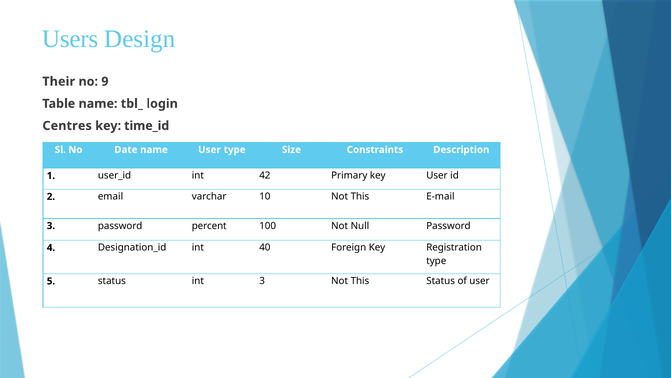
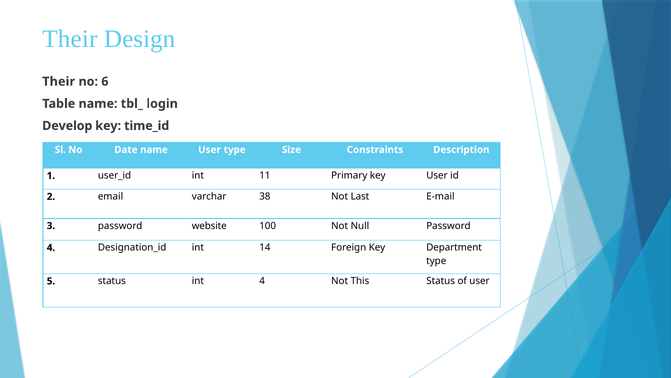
Users at (70, 39): Users -> Their
9: 9 -> 6
Centres: Centres -> Develop
42: 42 -> 11
10: 10 -> 38
This at (360, 196): This -> Last
percent: percent -> website
40: 40 -> 14
Registration: Registration -> Department
int 3: 3 -> 4
